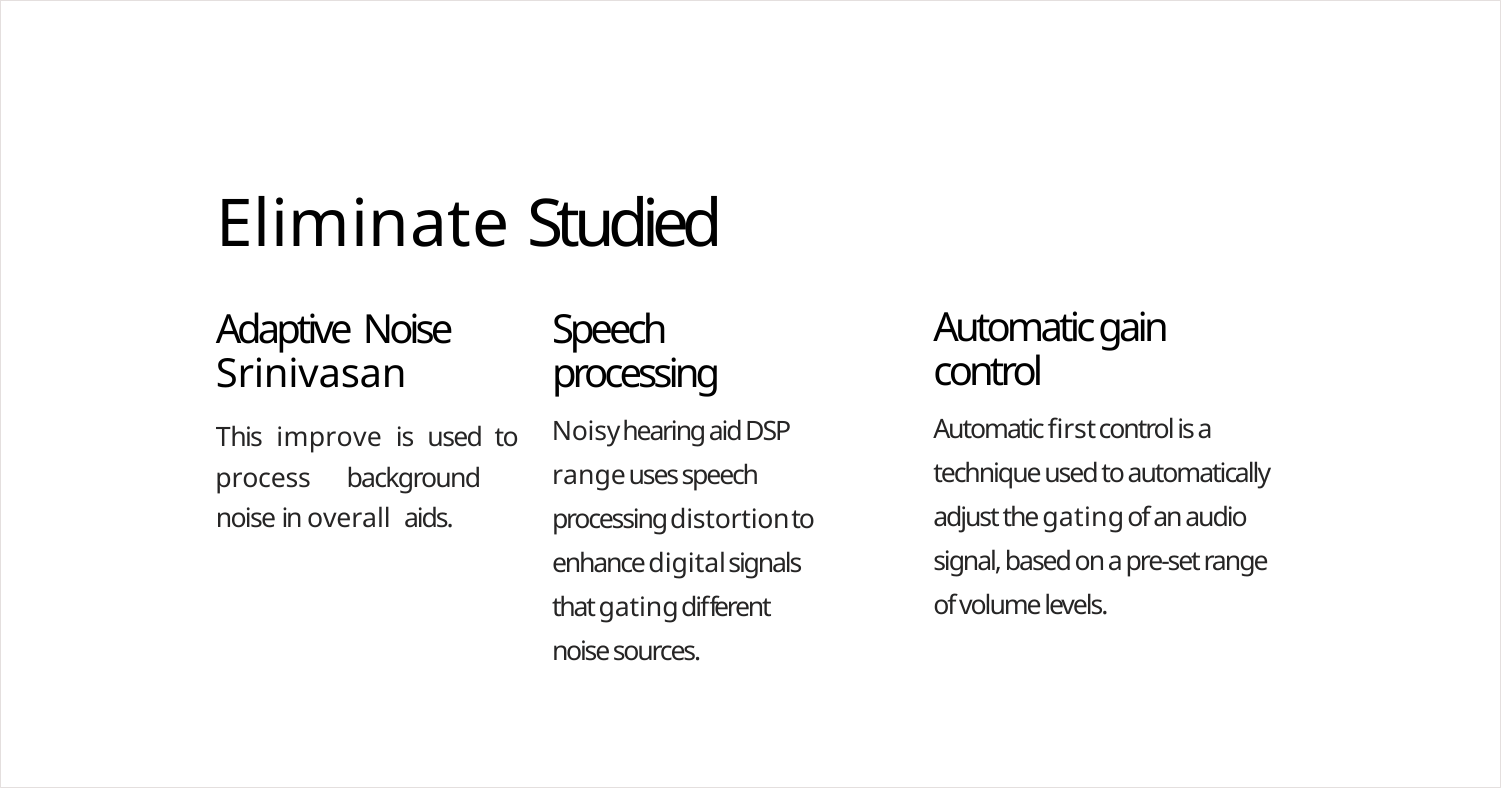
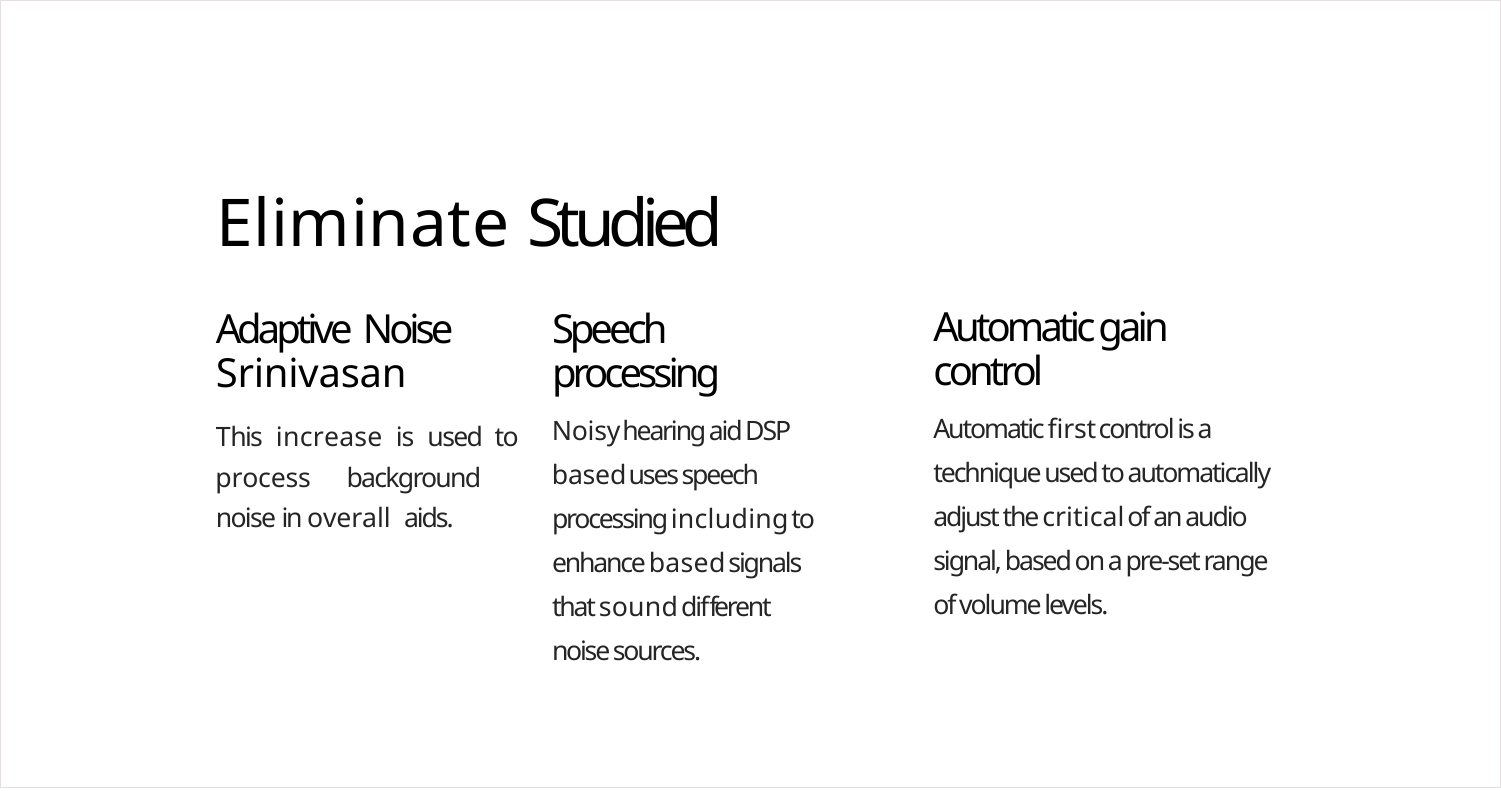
improve: improve -> increase
range at (589, 475): range -> based
the gating: gating -> critical
distortion: distortion -> including
enhance digital: digital -> based
that gating: gating -> sound
